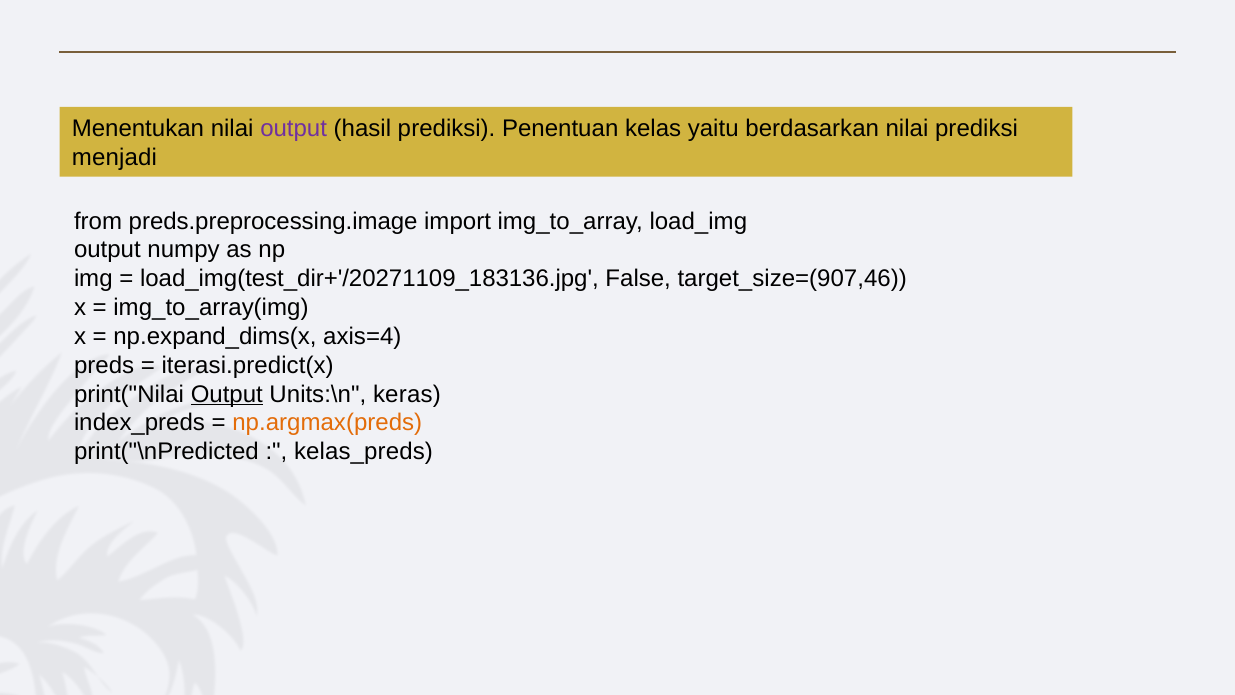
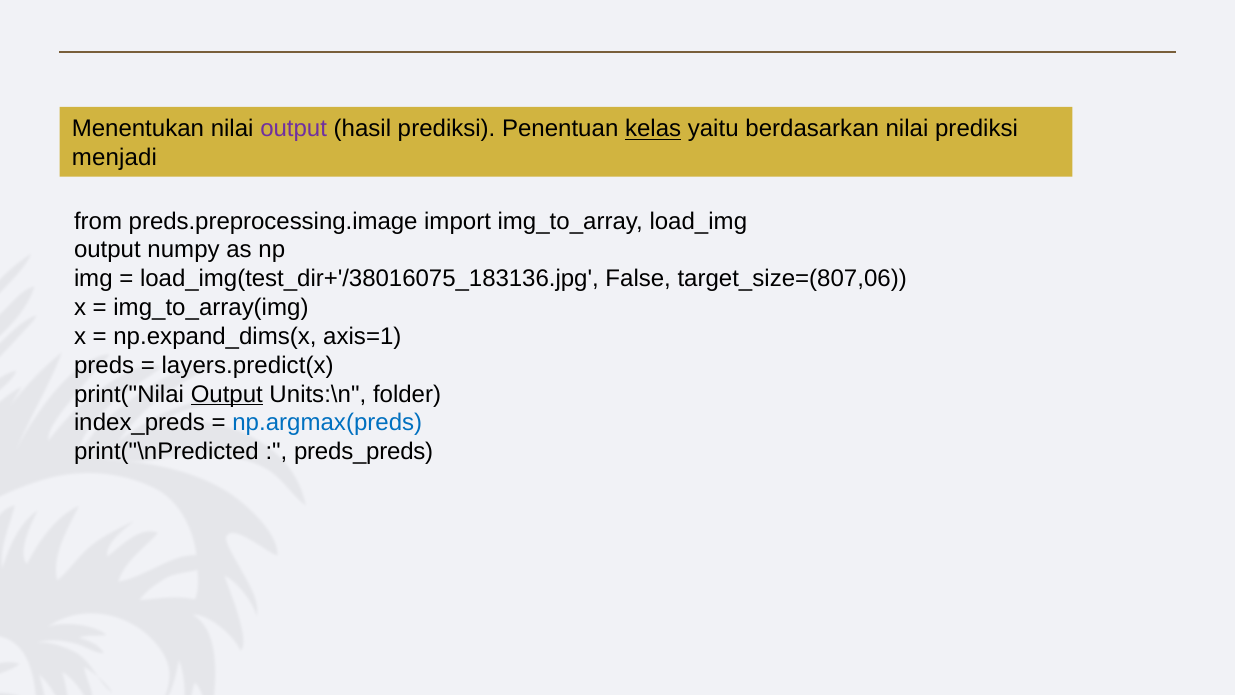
kelas underline: none -> present
load_img(test_dir+'/20271109_183136.jpg: load_img(test_dir+'/20271109_183136.jpg -> load_img(test_dir+'/38016075_183136.jpg
target_size=(907,46: target_size=(907,46 -> target_size=(807,06
axis=4: axis=4 -> axis=1
iterasi.predict(x: iterasi.predict(x -> layers.predict(x
keras: keras -> folder
np.argmax(preds colour: orange -> blue
kelas_preds: kelas_preds -> preds_preds
